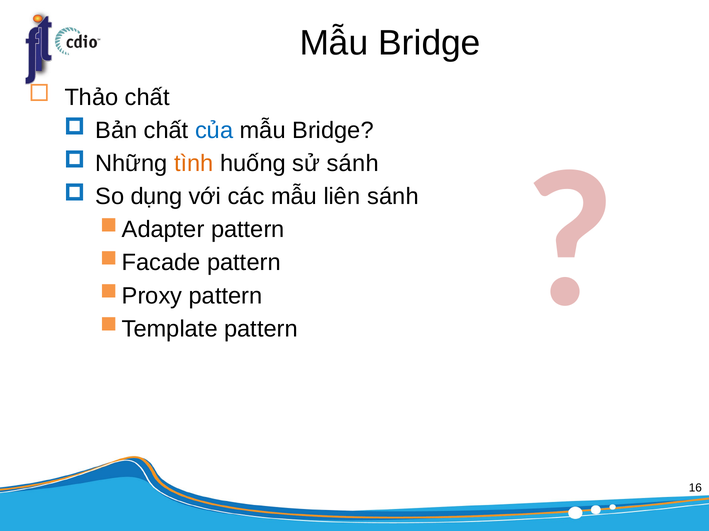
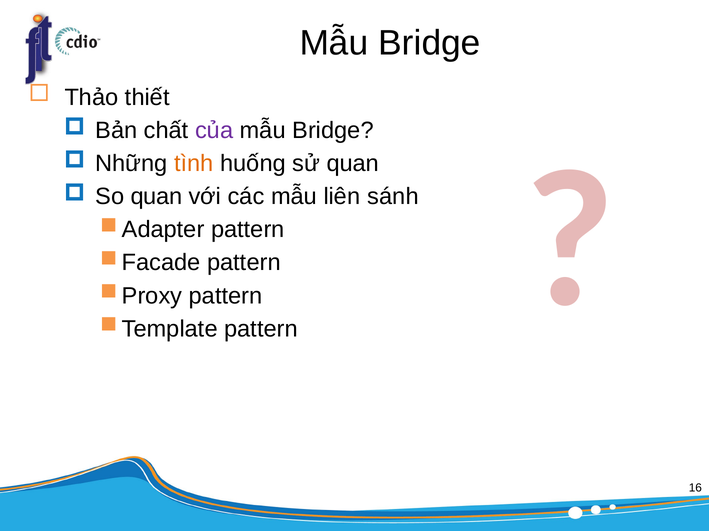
Thảo chất: chất -> thiết
của colour: blue -> purple
sử sánh: sánh -> quan
So dụng: dụng -> quan
